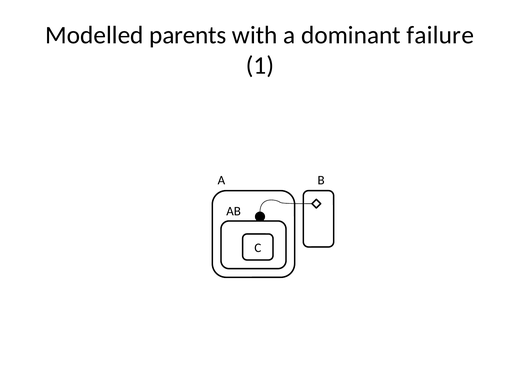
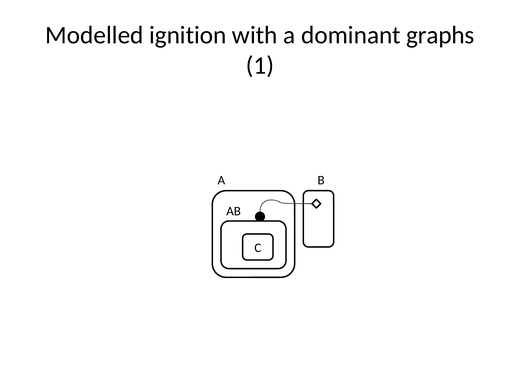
parents: parents -> ignition
failure: failure -> graphs
